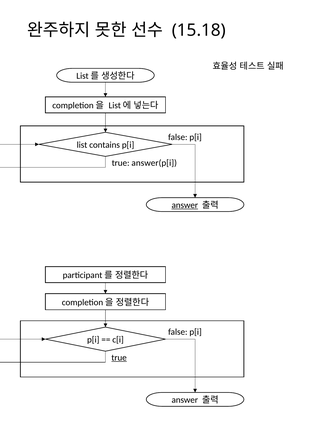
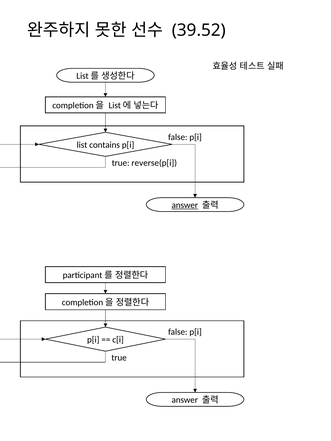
15.18: 15.18 -> 39.52
answer(p[i: answer(p[i -> reverse(p[i
true at (119, 358) underline: present -> none
